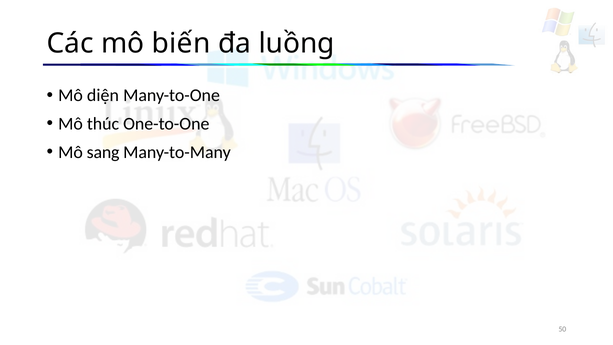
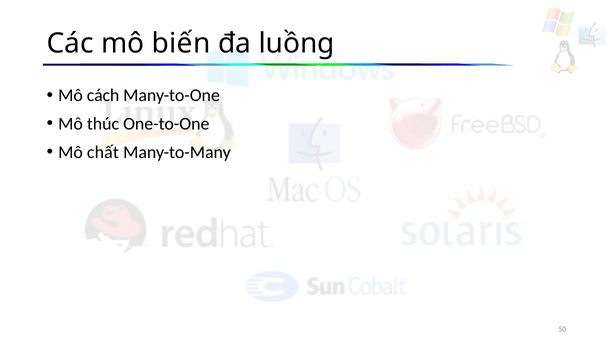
diện: diện -> cách
sang: sang -> chất
